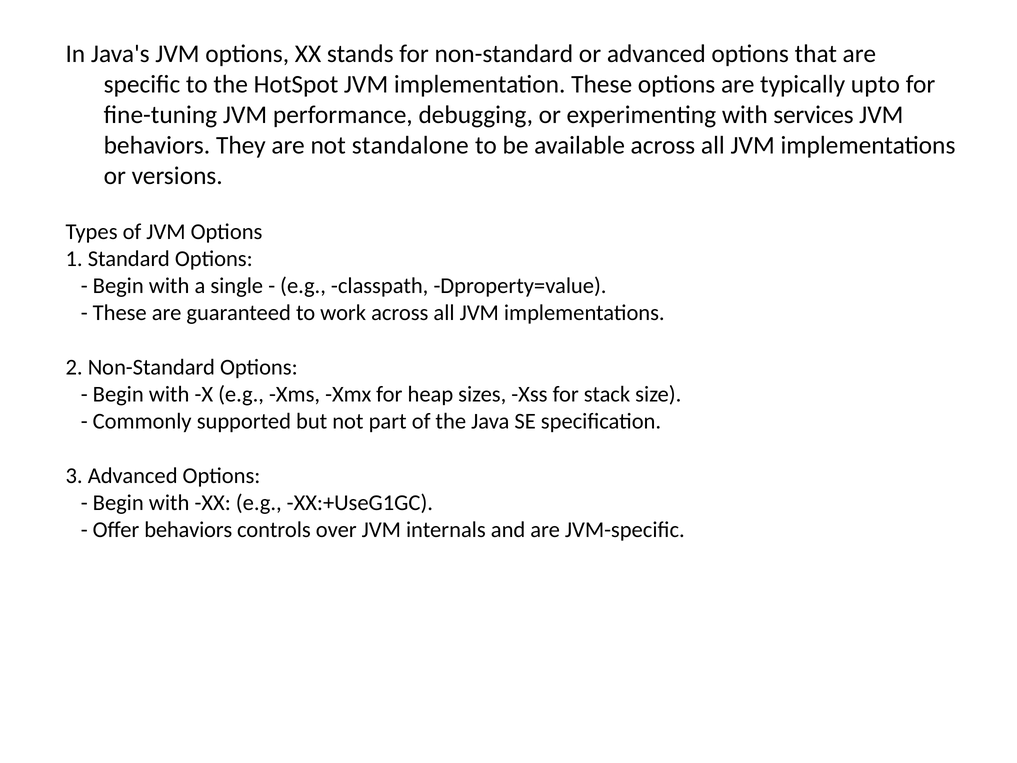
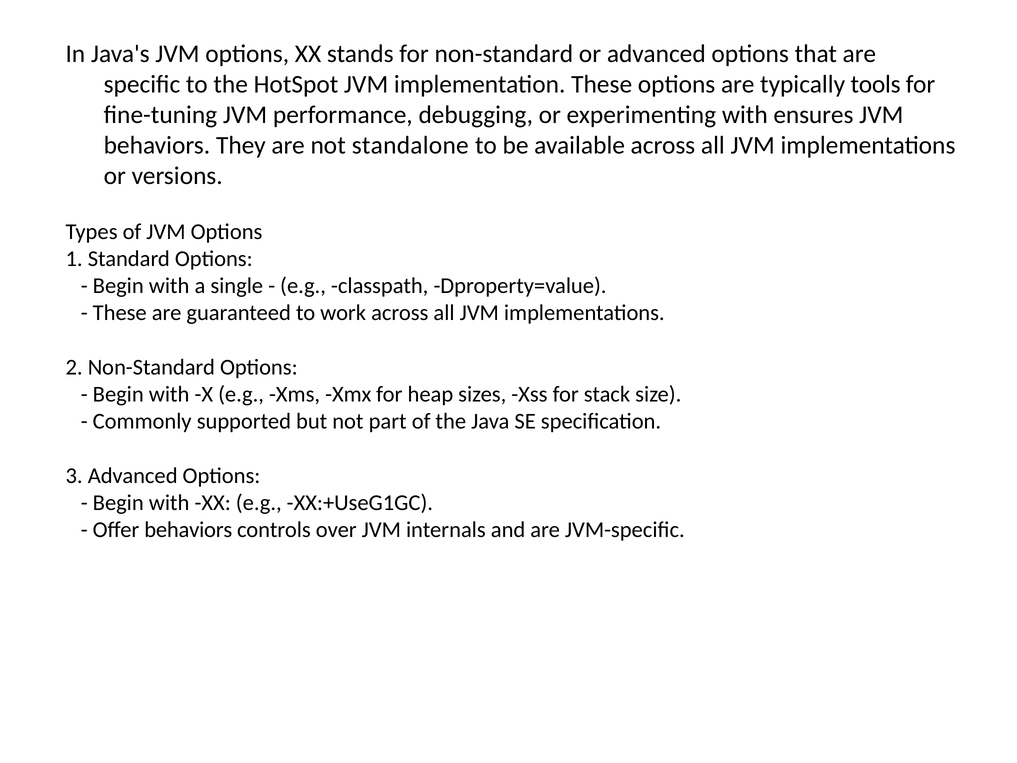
upto: upto -> tools
services: services -> ensures
